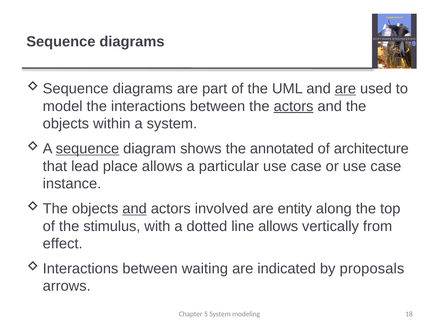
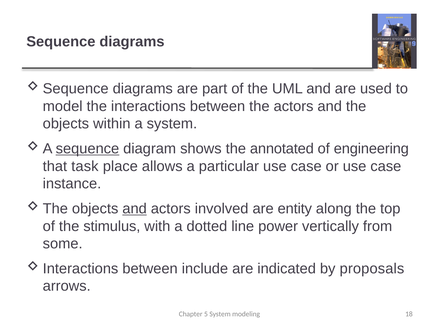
are at (345, 89) underline: present -> none
actors at (294, 106) underline: present -> none
architecture: architecture -> engineering
lead: lead -> task
line allows: allows -> power
effect: effect -> some
waiting: waiting -> include
